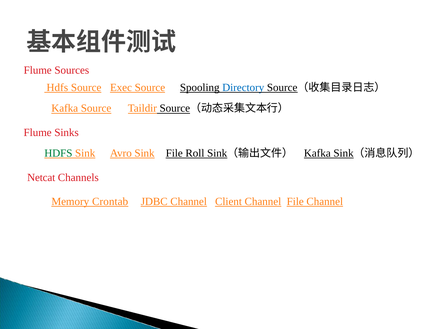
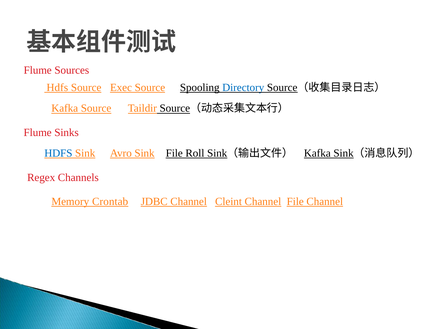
HDFS at (58, 153) colour: green -> blue
Netcat: Netcat -> Regex
Client: Client -> Cleint
